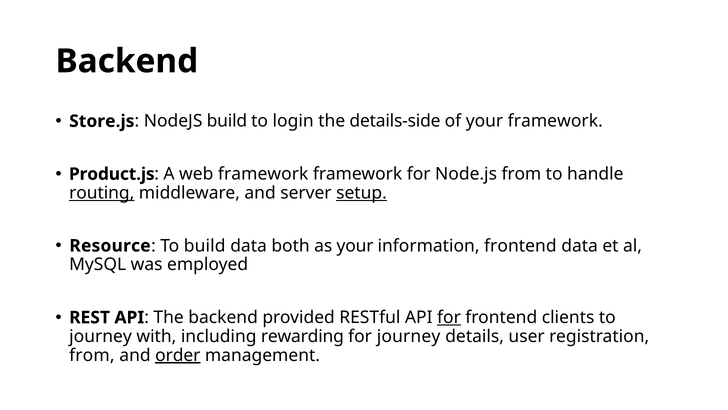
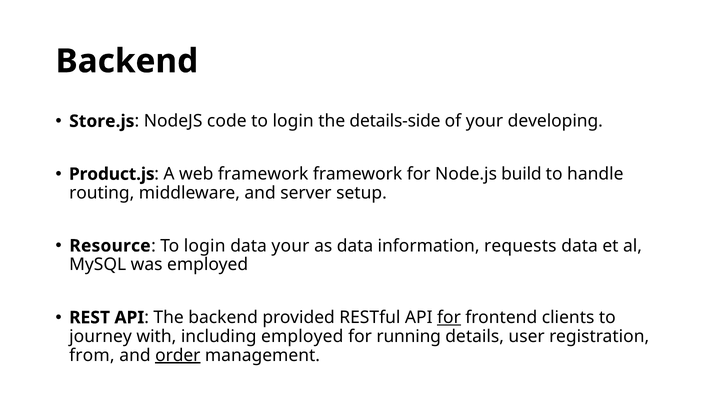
NodeJS build: build -> code
your framework: framework -> developing
Node.js from: from -> build
routing underline: present -> none
setup underline: present -> none
build at (205, 246): build -> login
data both: both -> your
as your: your -> data
information frontend: frontend -> requests
including rewarding: rewarding -> employed
for journey: journey -> running
